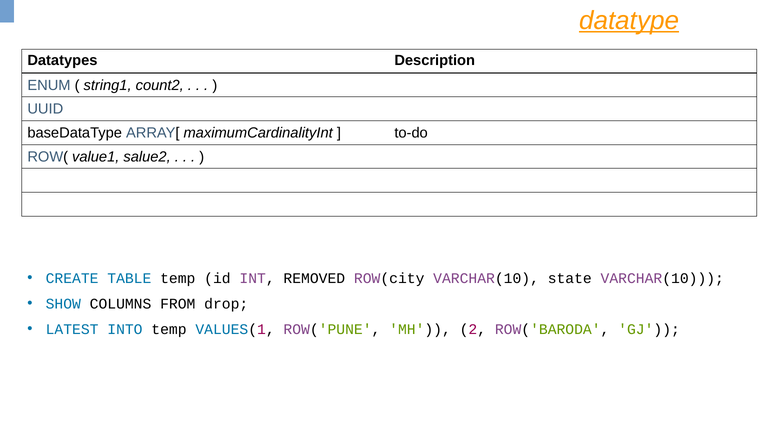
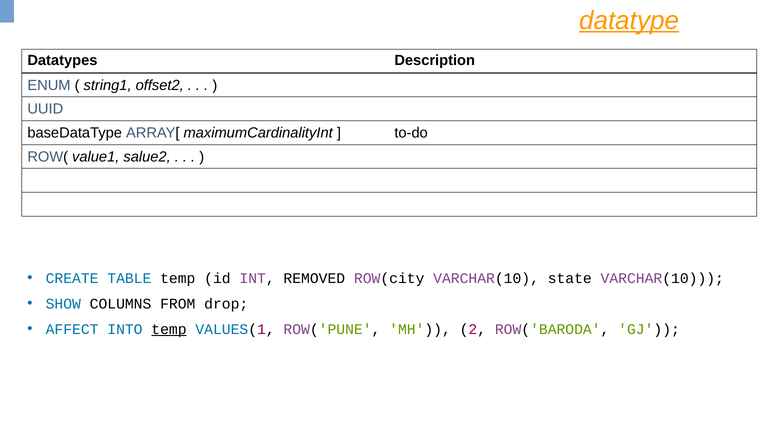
count2: count2 -> offset2
LATEST: LATEST -> AFFECT
temp at (169, 329) underline: none -> present
